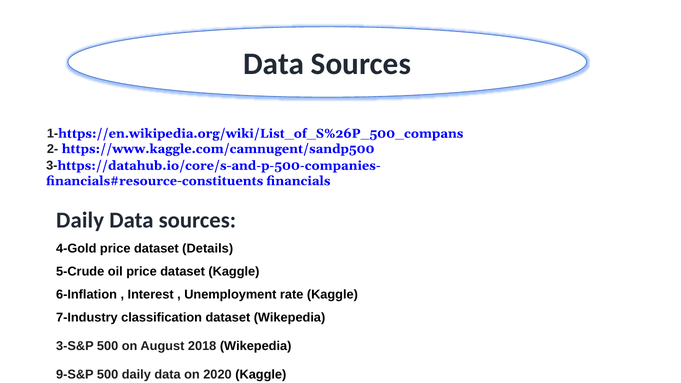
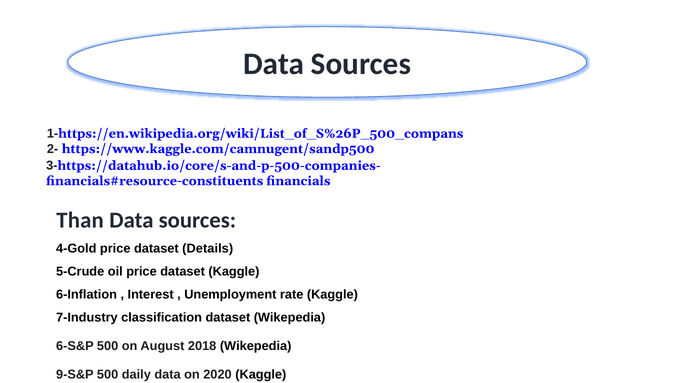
Daily at (80, 220): Daily -> Than
3-S&P: 3-S&P -> 6-S&P
